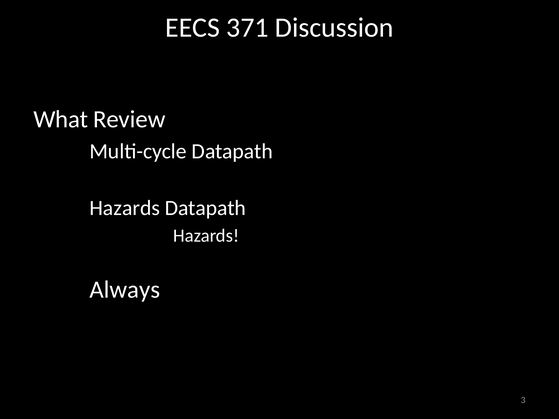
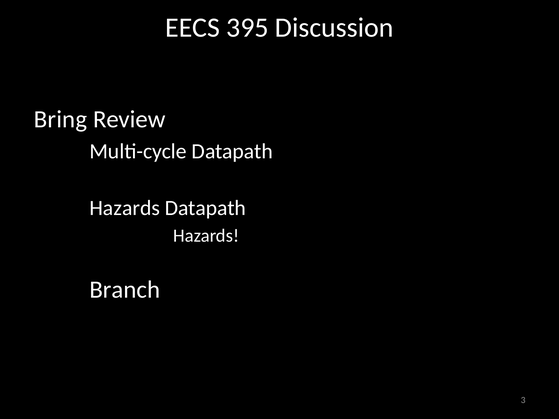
371: 371 -> 395
What: What -> Bring
Always: Always -> Branch
